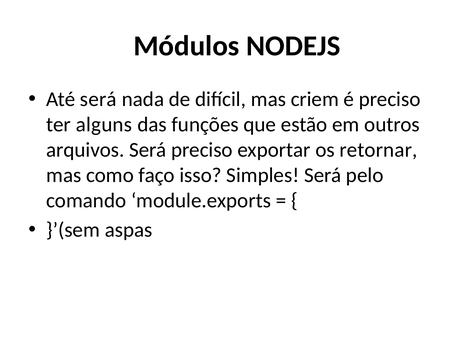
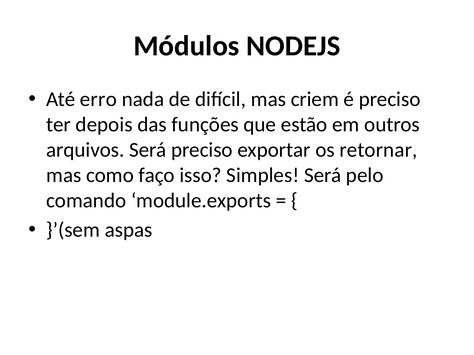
Até será: será -> erro
alguns: alguns -> depois
